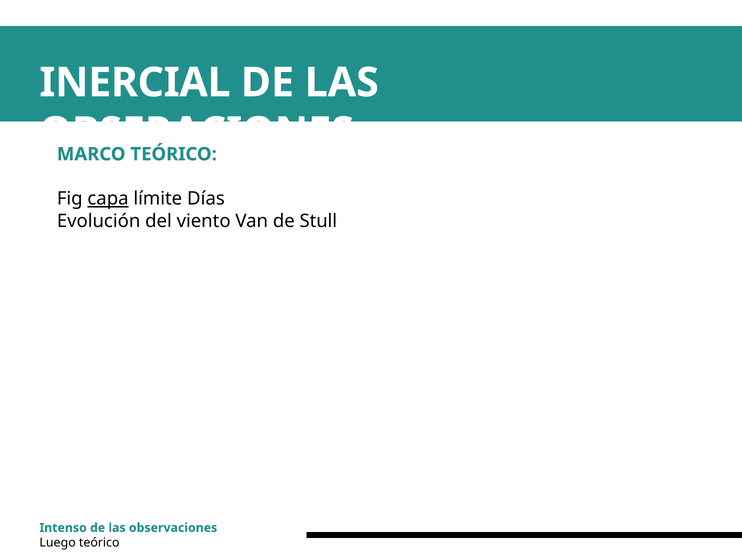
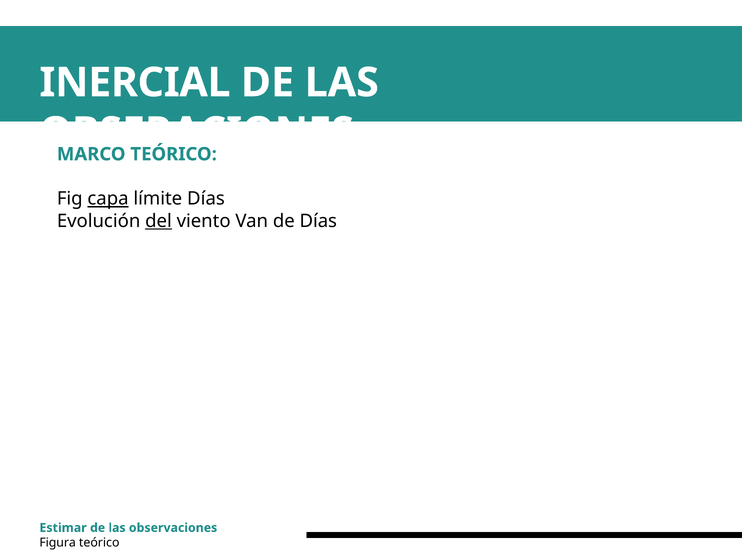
del underline: none -> present
de Stull: Stull -> Días
Intenso: Intenso -> Estimar
Luego: Luego -> Figura
